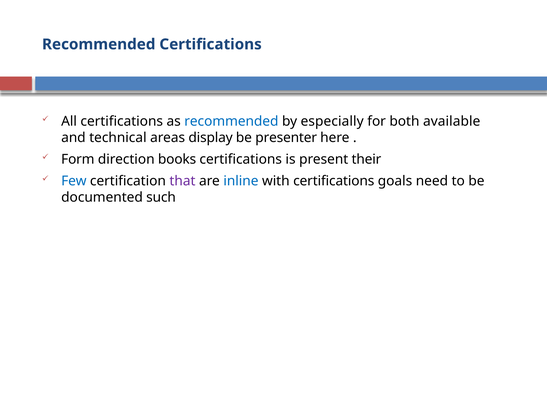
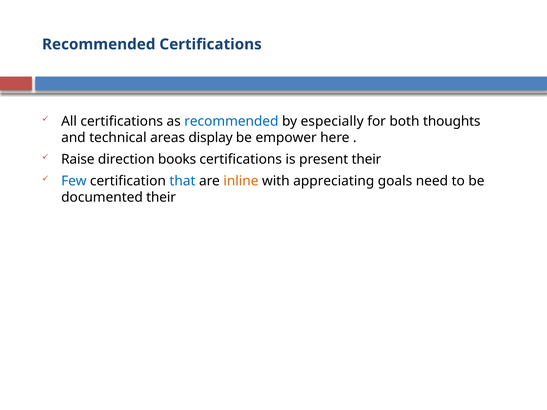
available: available -> thoughts
presenter: presenter -> empower
Form: Form -> Raise
that colour: purple -> blue
inline colour: blue -> orange
with certifications: certifications -> appreciating
documented such: such -> their
